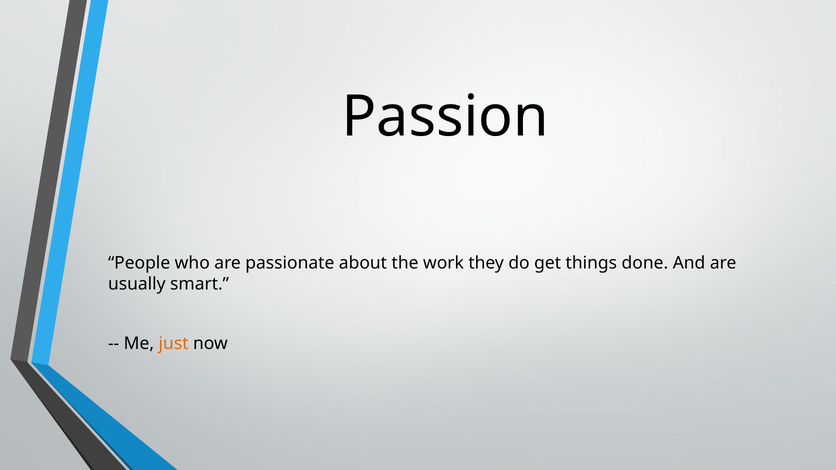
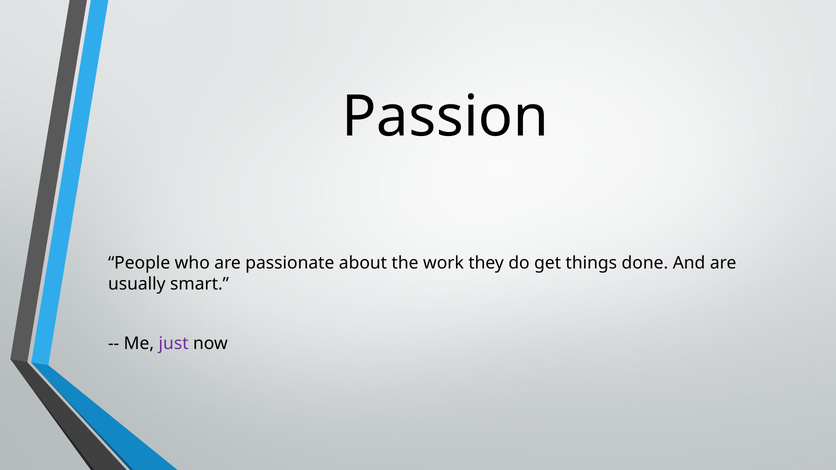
just colour: orange -> purple
